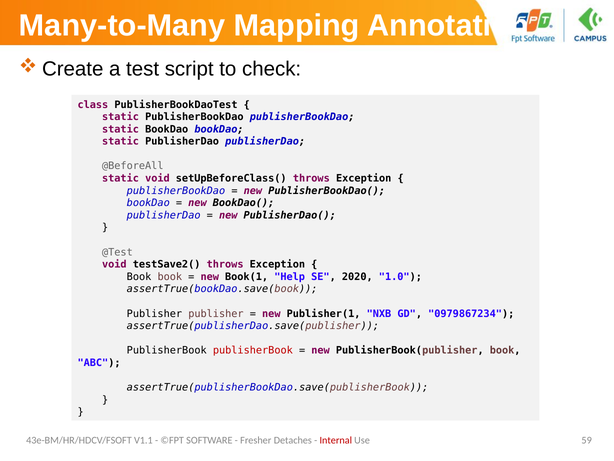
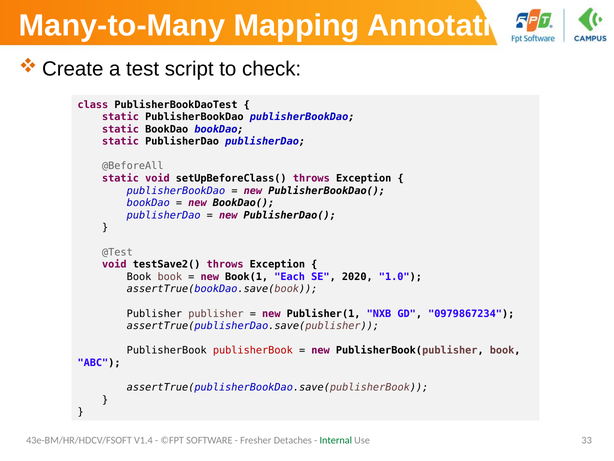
Help: Help -> Each
V1.1: V1.1 -> V1.4
Internal colour: red -> green
59: 59 -> 33
